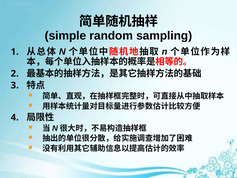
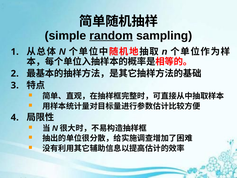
random underline: none -> present
